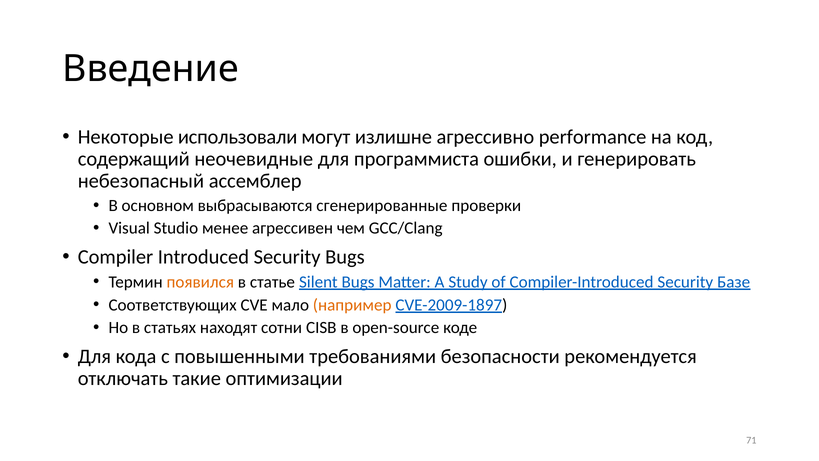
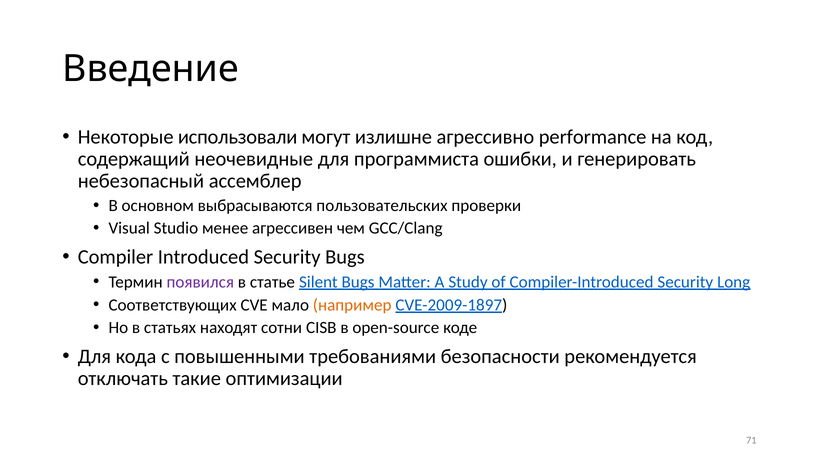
сгенерированные: сгенерированные -> пользовательских
появился colour: orange -> purple
Базе: Базе -> Long
